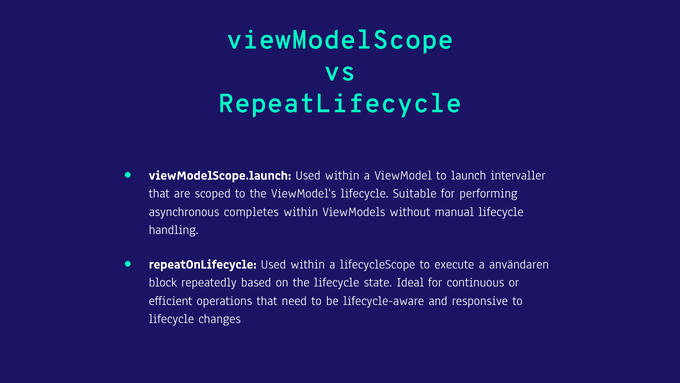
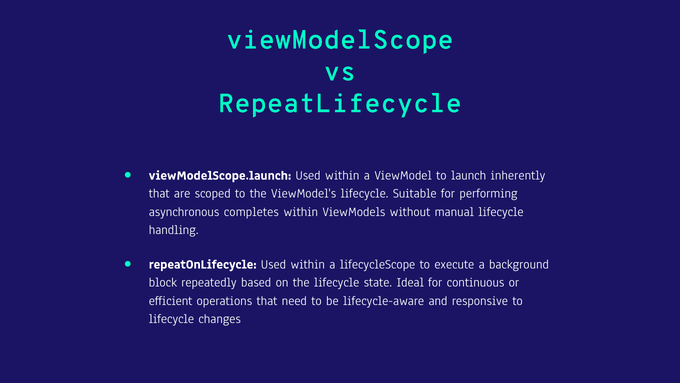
intervaller: intervaller -> inherently
användaren: användaren -> background
